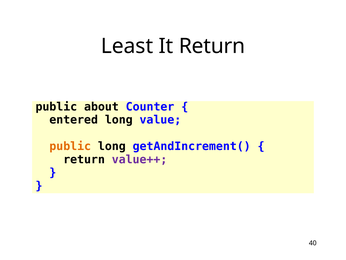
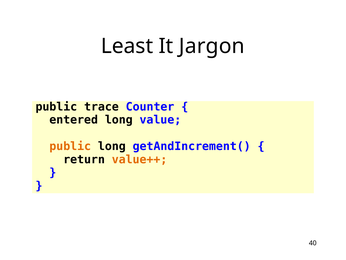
It Return: Return -> Jargon
about: about -> trace
value++ colour: purple -> orange
